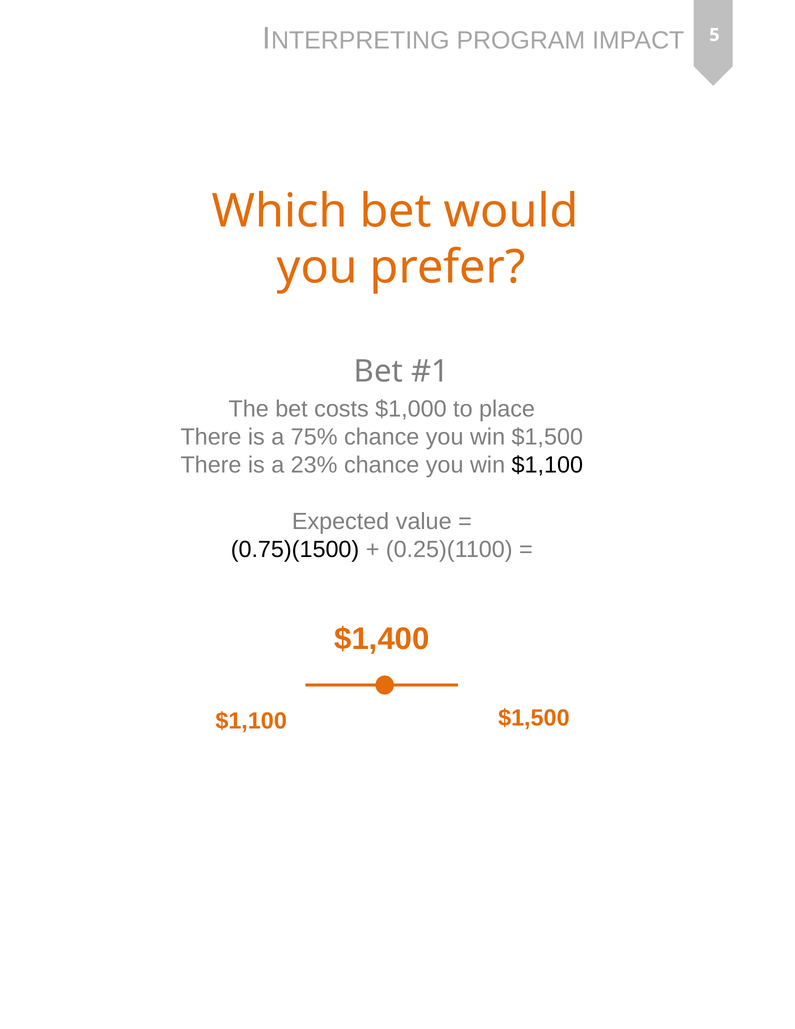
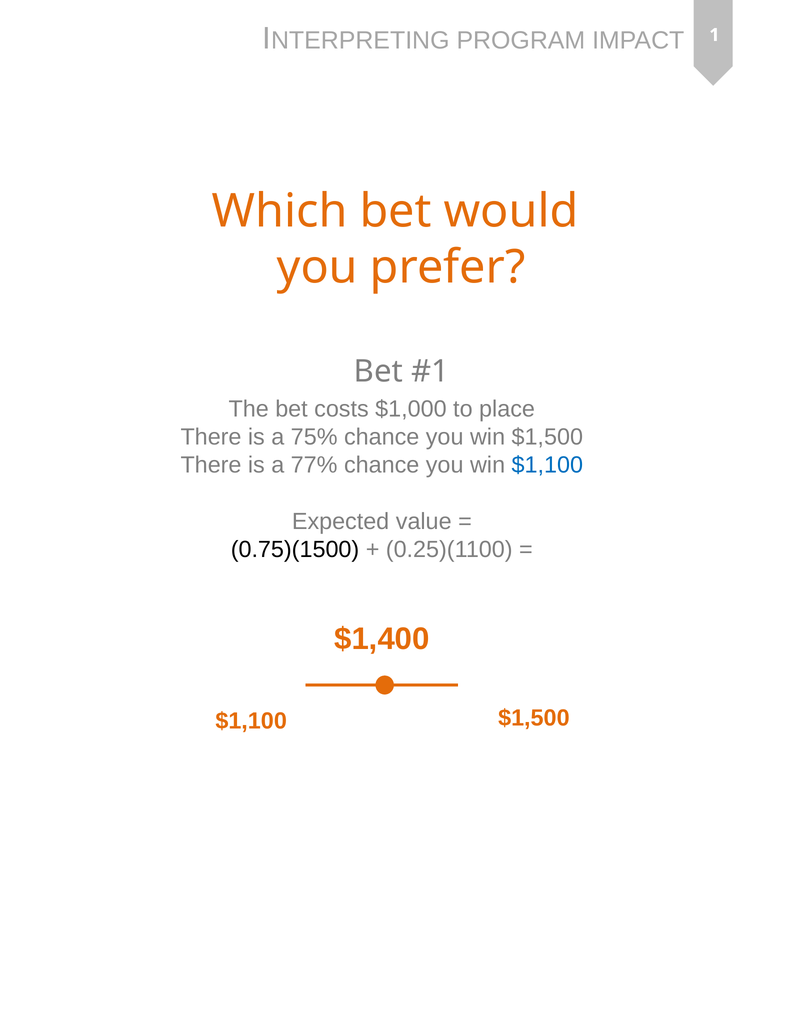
5: 5 -> 1
23%: 23% -> 77%
$1,100 at (547, 465) colour: black -> blue
